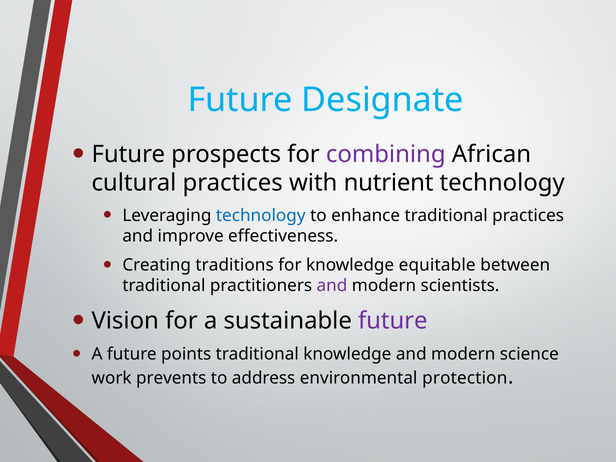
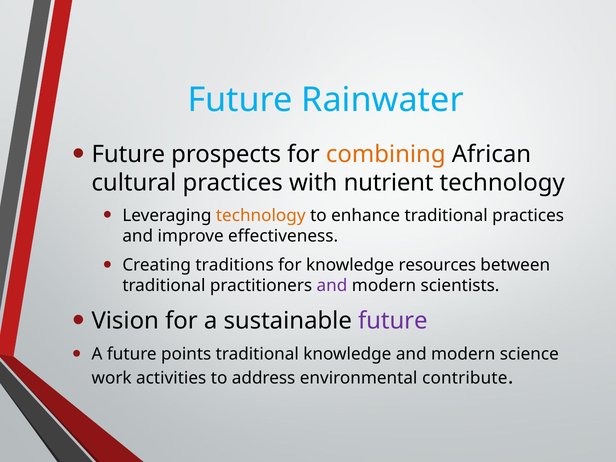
Designate: Designate -> Rainwater
combining colour: purple -> orange
technology at (261, 216) colour: blue -> orange
equitable: equitable -> resources
prevents: prevents -> activities
protection: protection -> contribute
